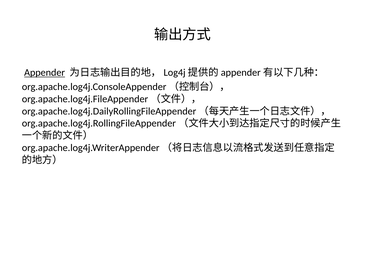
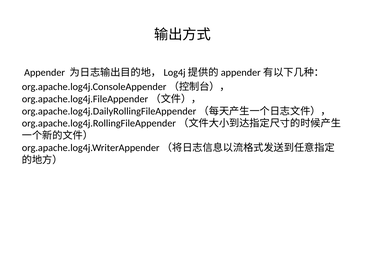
Appender underline: present -> none
